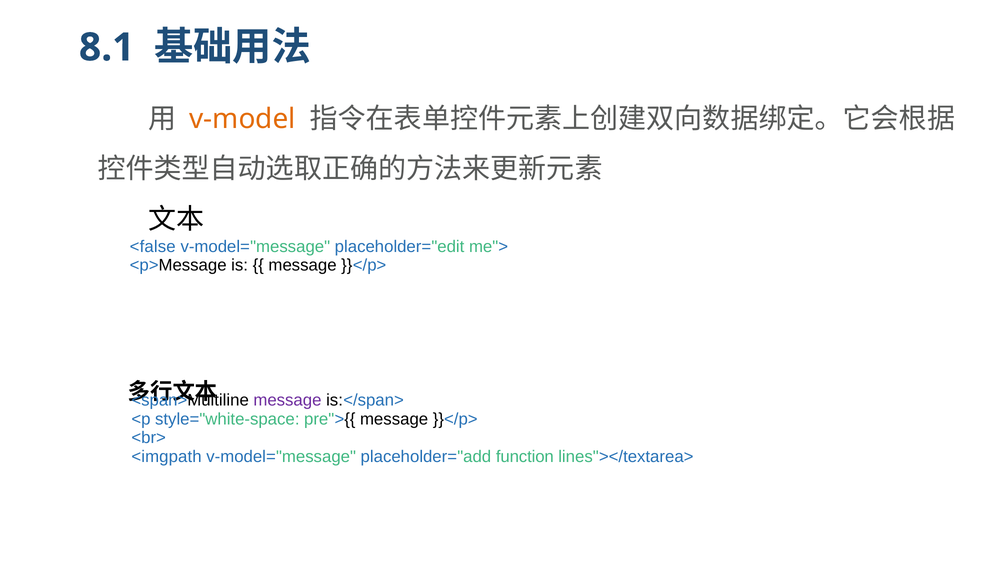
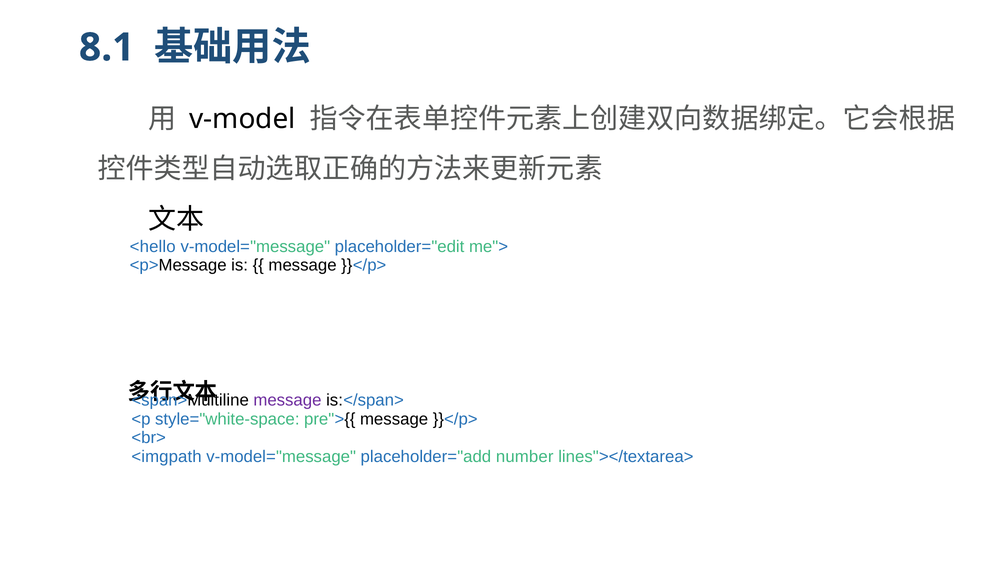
v-model colour: orange -> black
<false: <false -> <hello
function: function -> number
